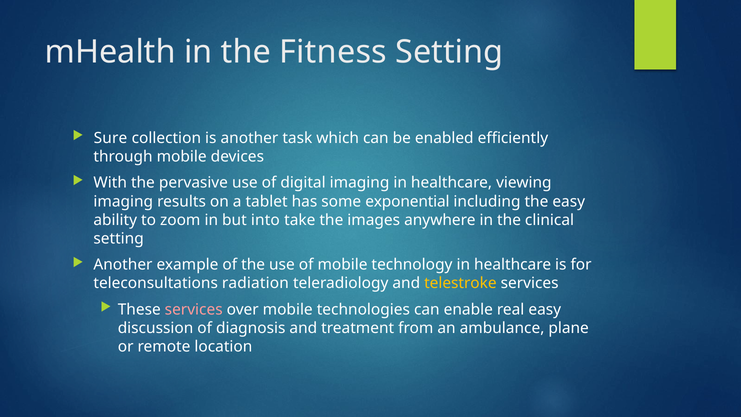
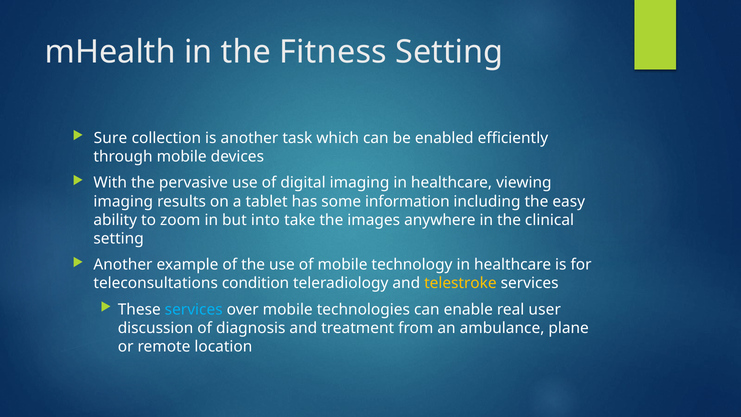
exponential: exponential -> information
radiation: radiation -> condition
services at (194, 310) colour: pink -> light blue
real easy: easy -> user
